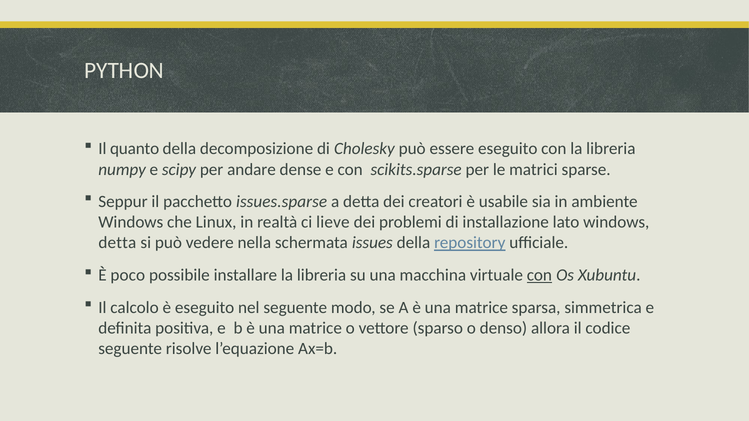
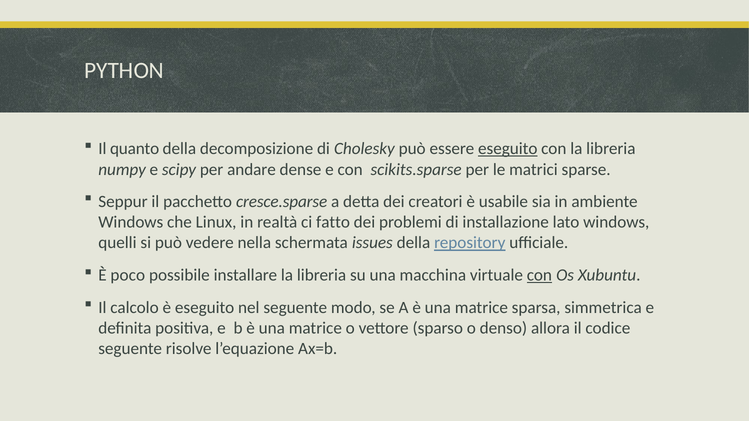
eseguito at (508, 149) underline: none -> present
issues.sparse: issues.sparse -> cresce.sparse
lieve: lieve -> fatto
detta at (117, 243): detta -> quelli
